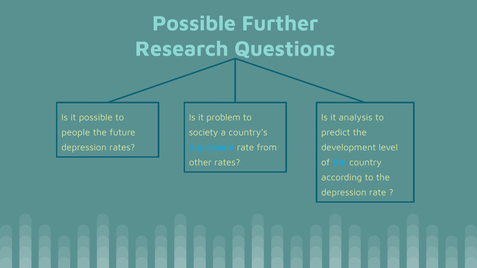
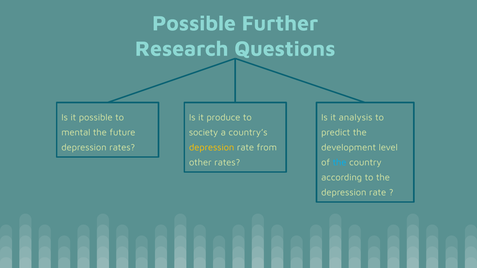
problem: problem -> produce
people: people -> mental
depression at (212, 148) colour: light blue -> yellow
